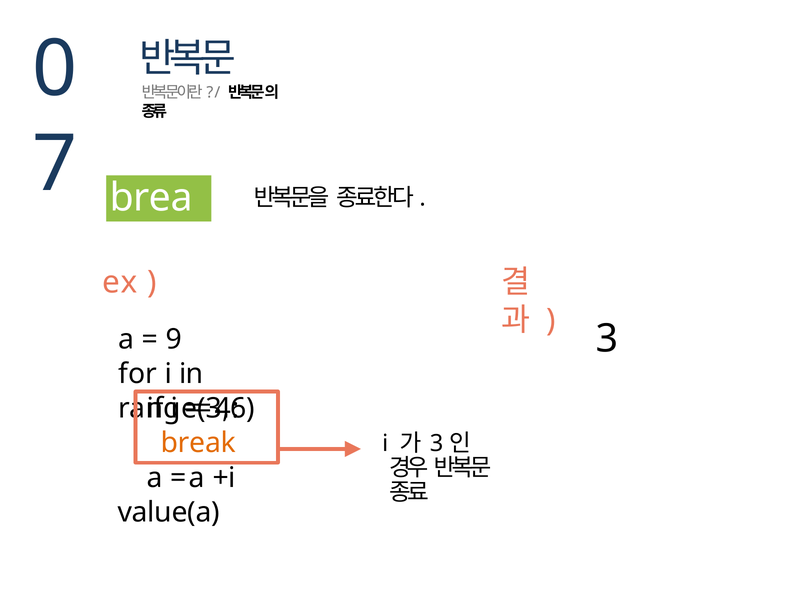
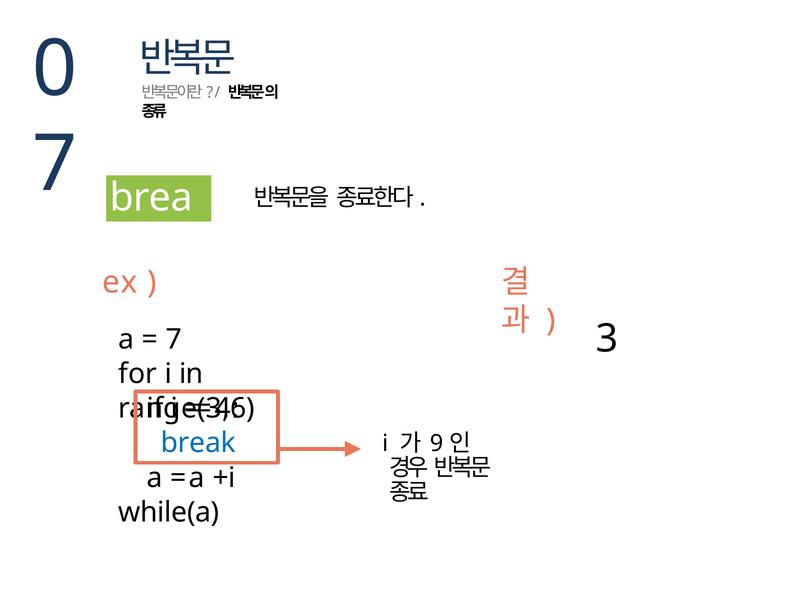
9 at (174, 339): 9 -> 7
break colour: orange -> blue
3 at (437, 443): 3 -> 9
value(a: value(a -> while(a
